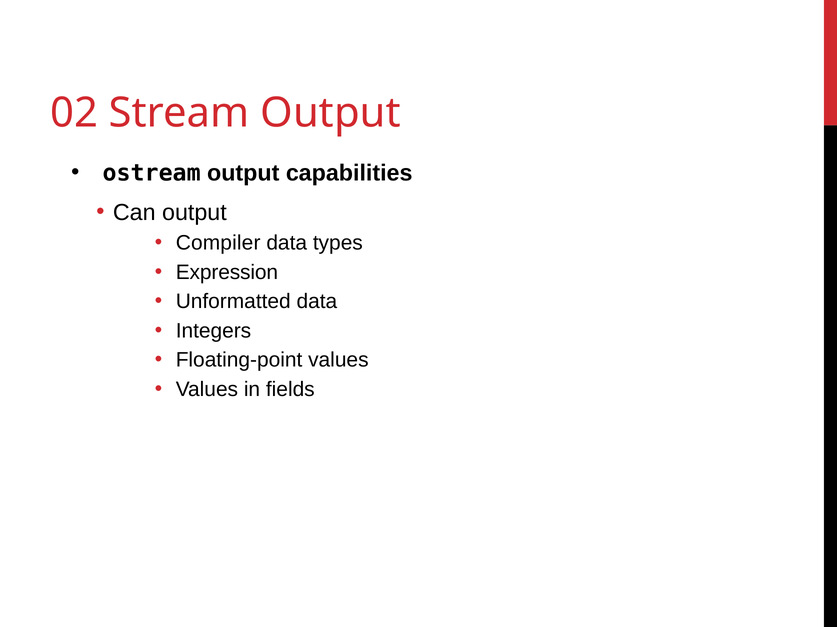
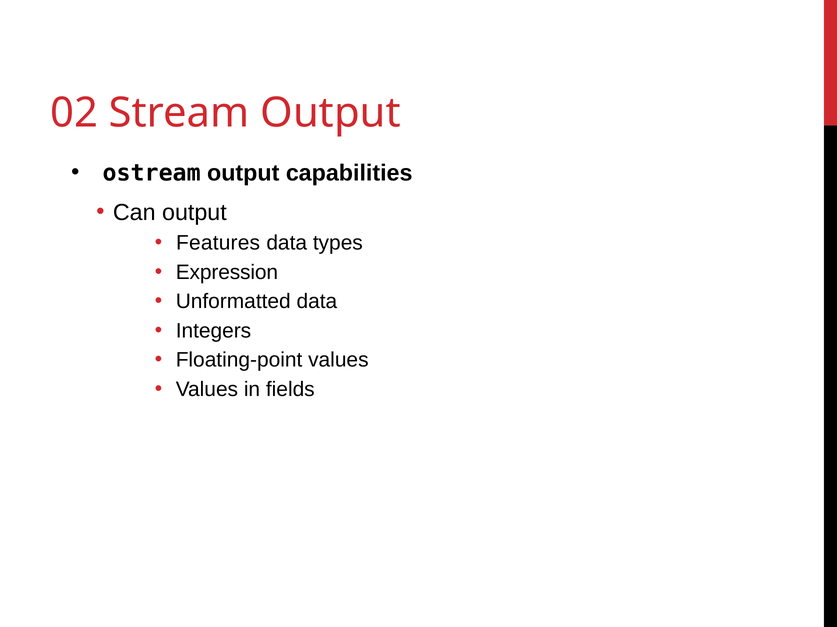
Compiler: Compiler -> Features
